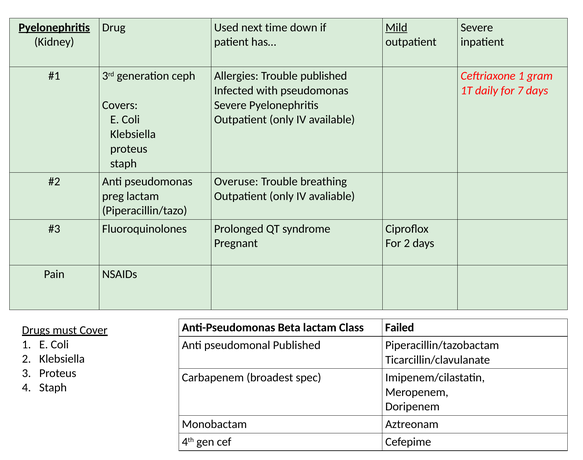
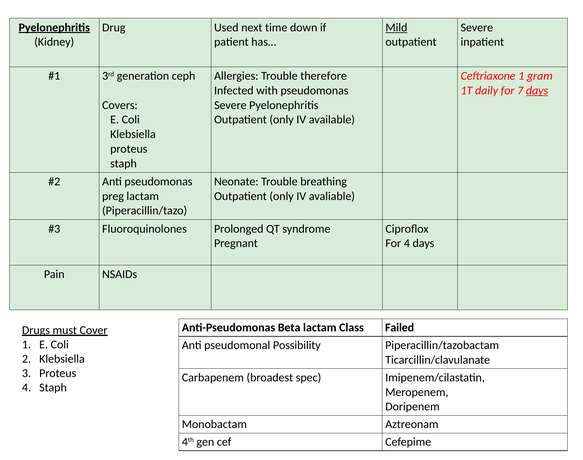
Trouble published: published -> therefore
days at (537, 91) underline: none -> present
Overuse: Overuse -> Neonate
For 2: 2 -> 4
pseudomonal Published: Published -> Possibility
